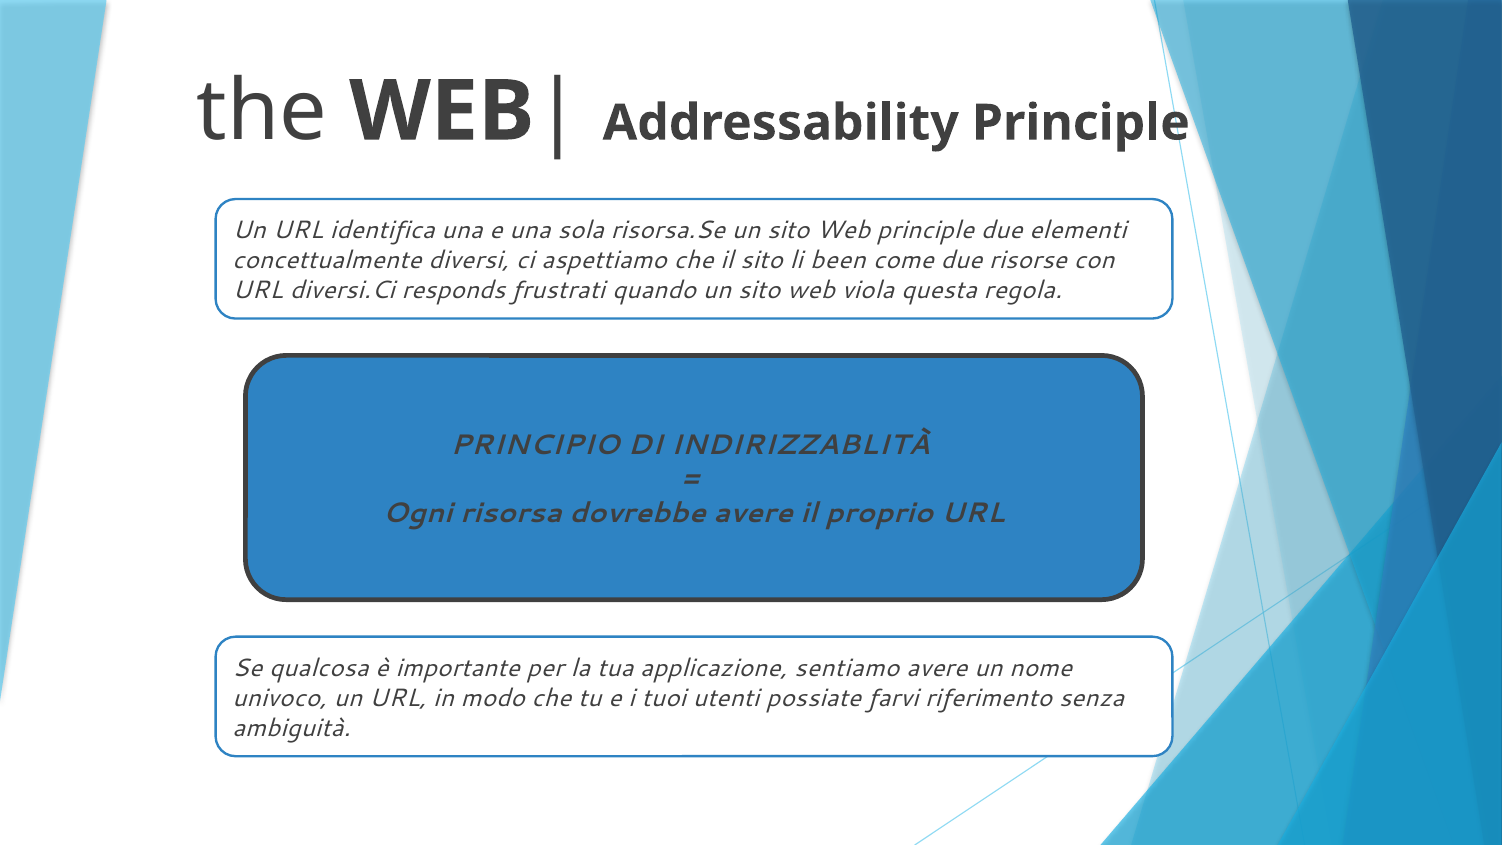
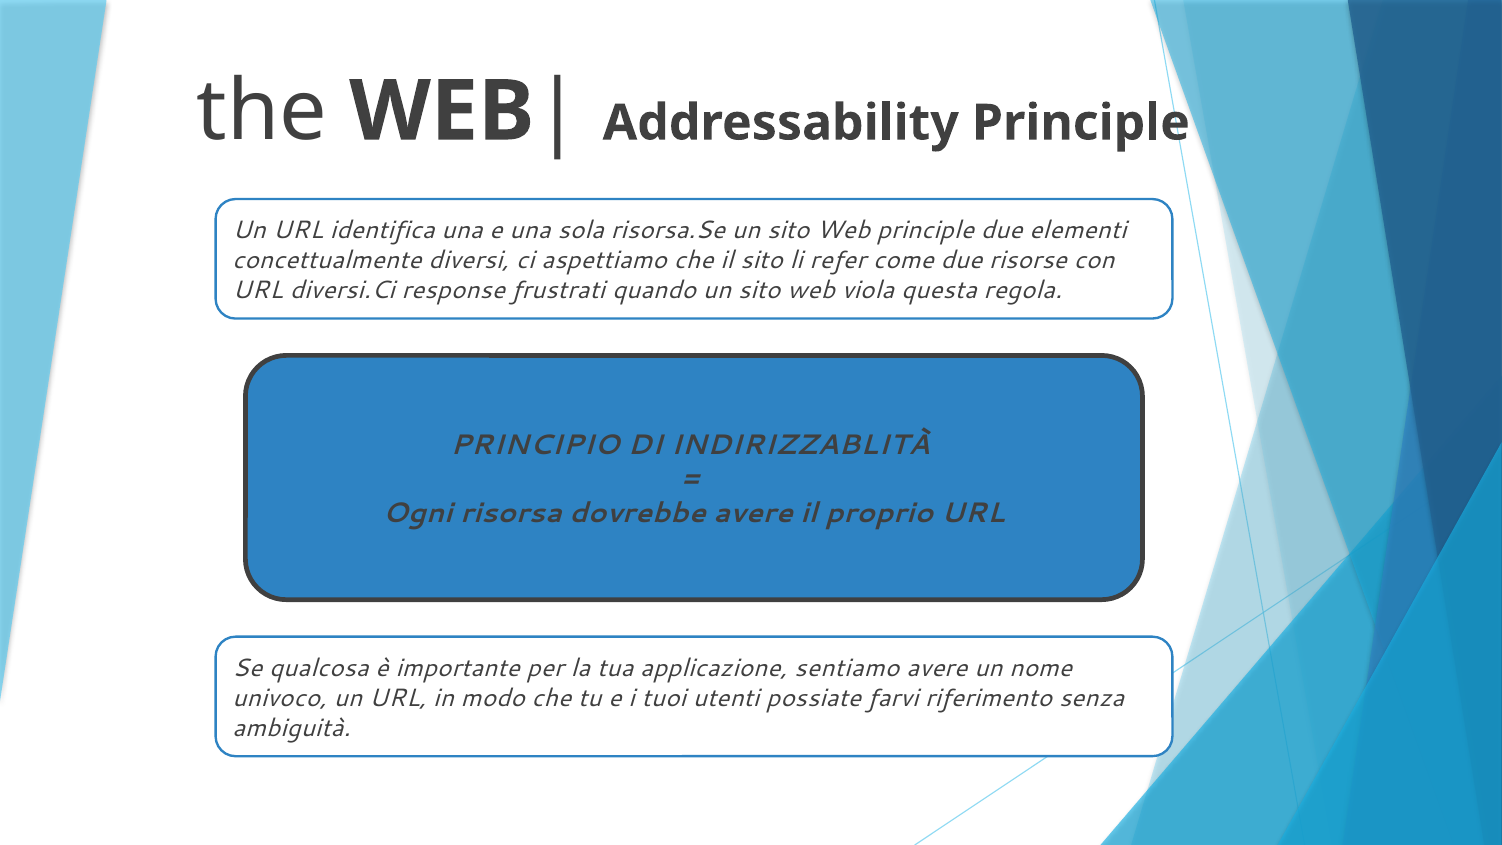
been: been -> refer
responds: responds -> response
